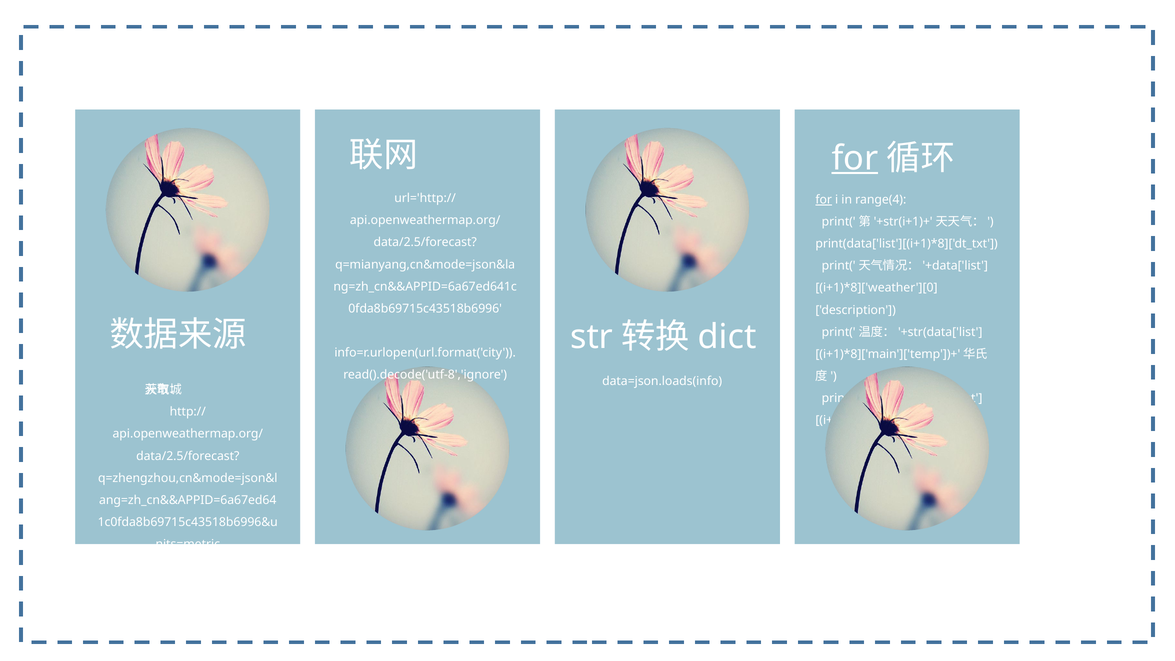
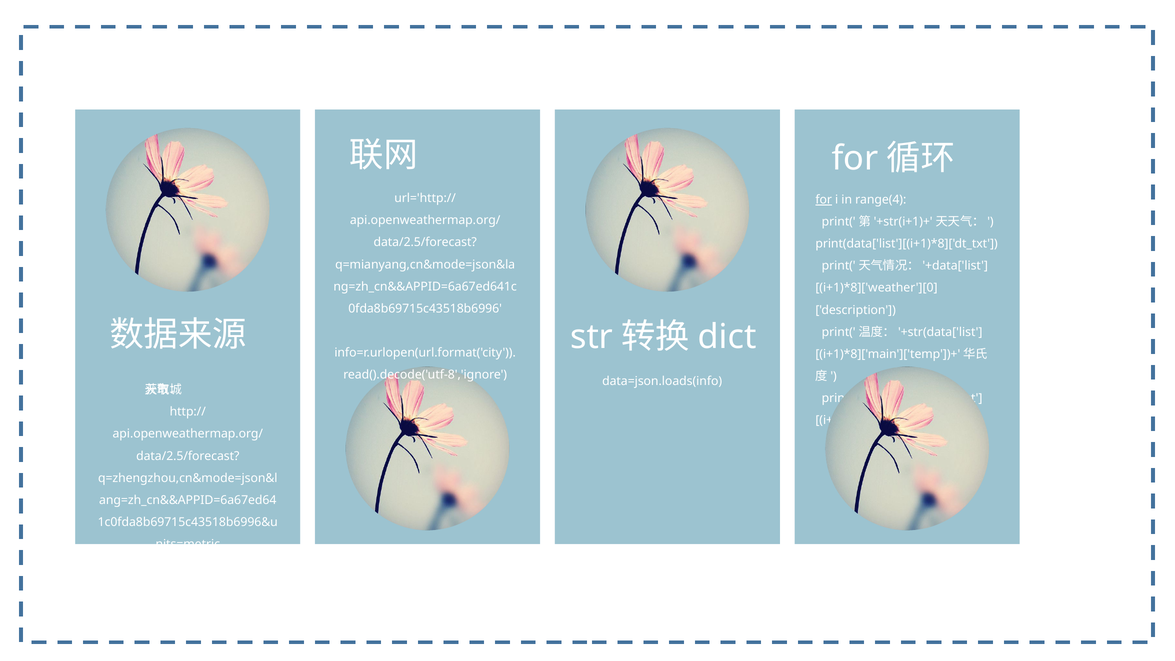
for at (855, 158) underline: present -> none
